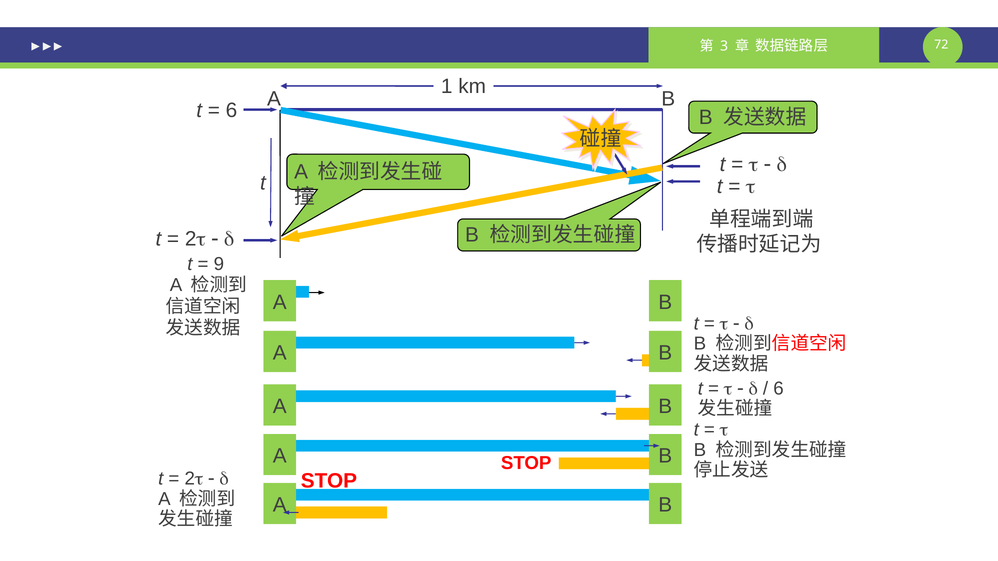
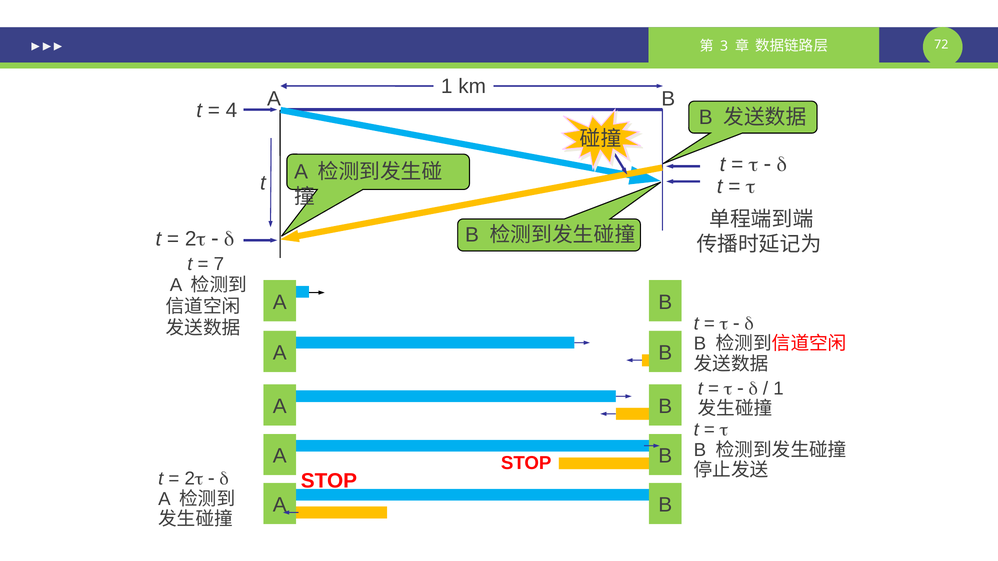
6 at (231, 111): 6 -> 4
9: 9 -> 7
6 at (779, 388): 6 -> 1
